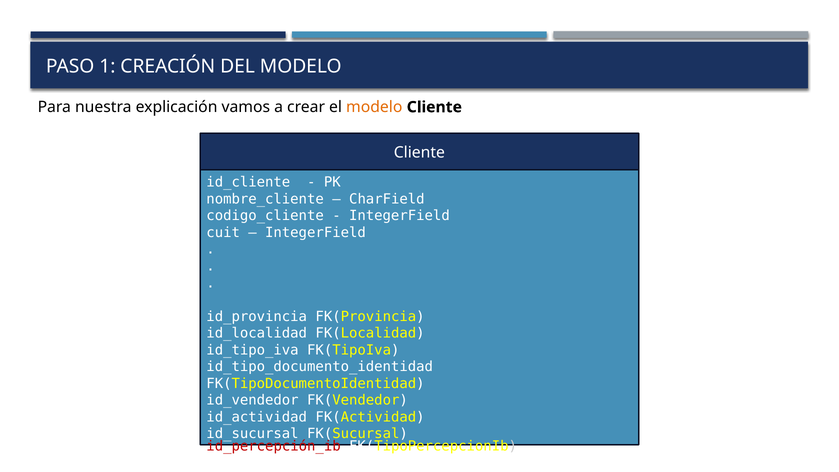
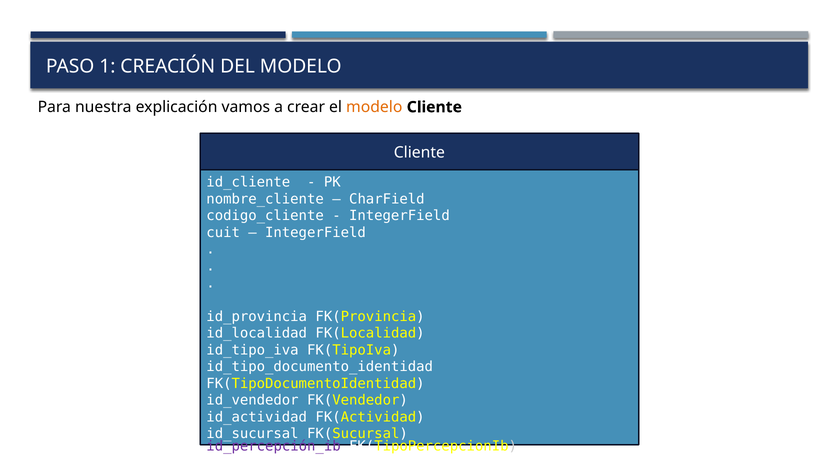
id_percepción_ib colour: red -> purple
